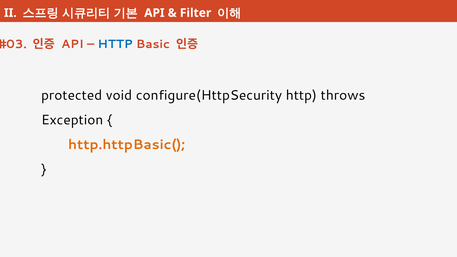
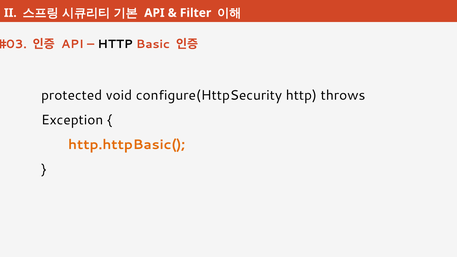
HTTP at (115, 44) colour: blue -> black
